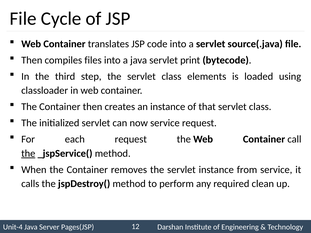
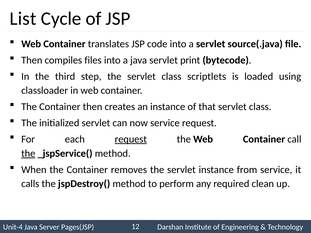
File at (23, 19): File -> List
elements: elements -> scriptlets
request at (131, 139) underline: none -> present
